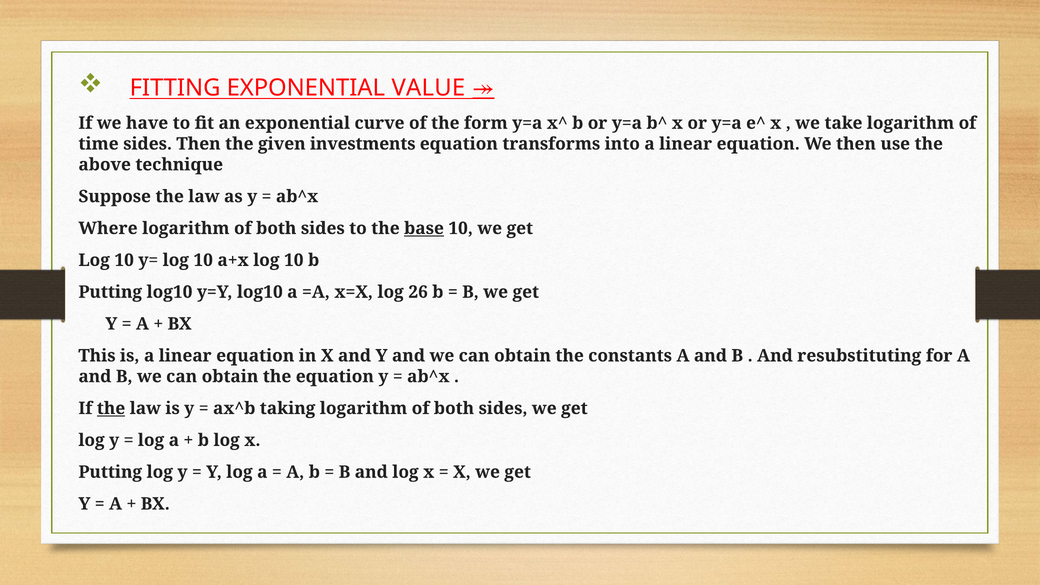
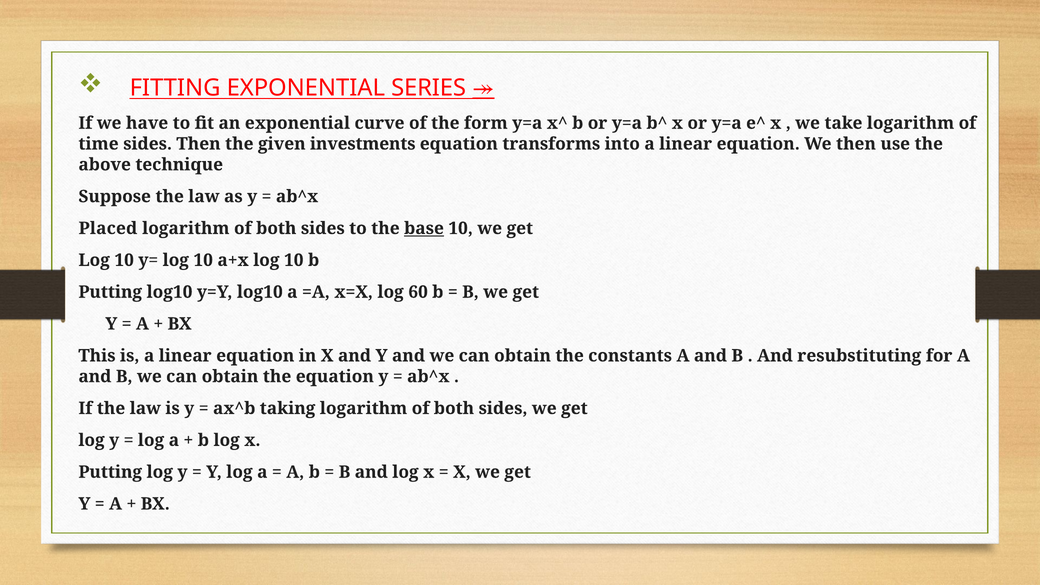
VALUE: VALUE -> SERIES
Where: Where -> Placed
26: 26 -> 60
the at (111, 408) underline: present -> none
